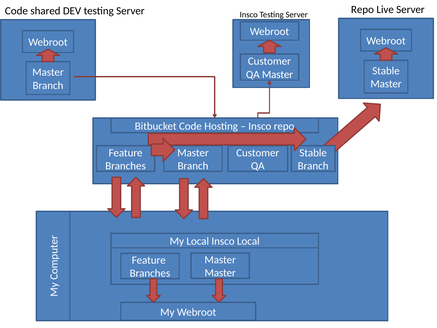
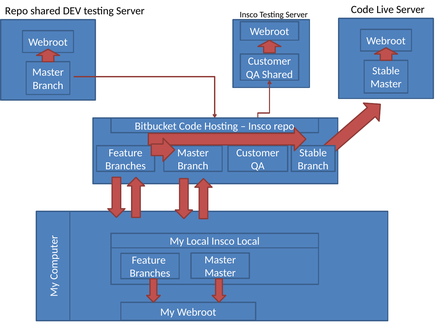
Repo at (362, 10): Repo -> Code
Code at (16, 11): Code -> Repo
Master at (278, 74): Master -> Shared
